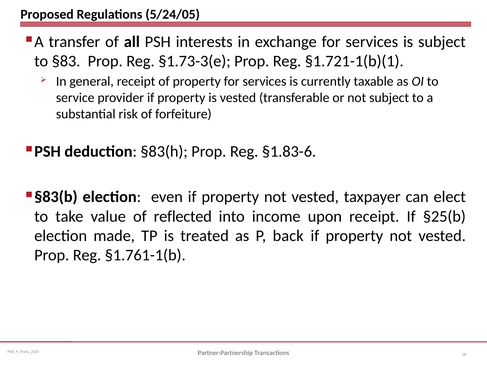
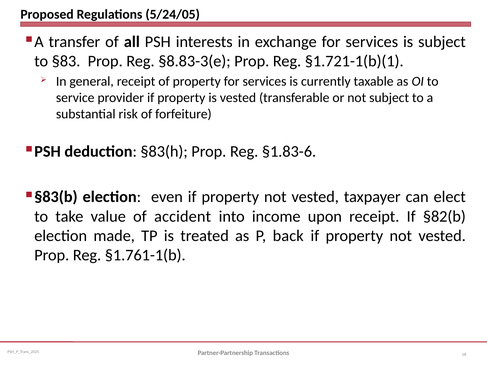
§1.73-3(e: §1.73-3(e -> §8.83-3(e
reflected: reflected -> accident
§25(b: §25(b -> §82(b
